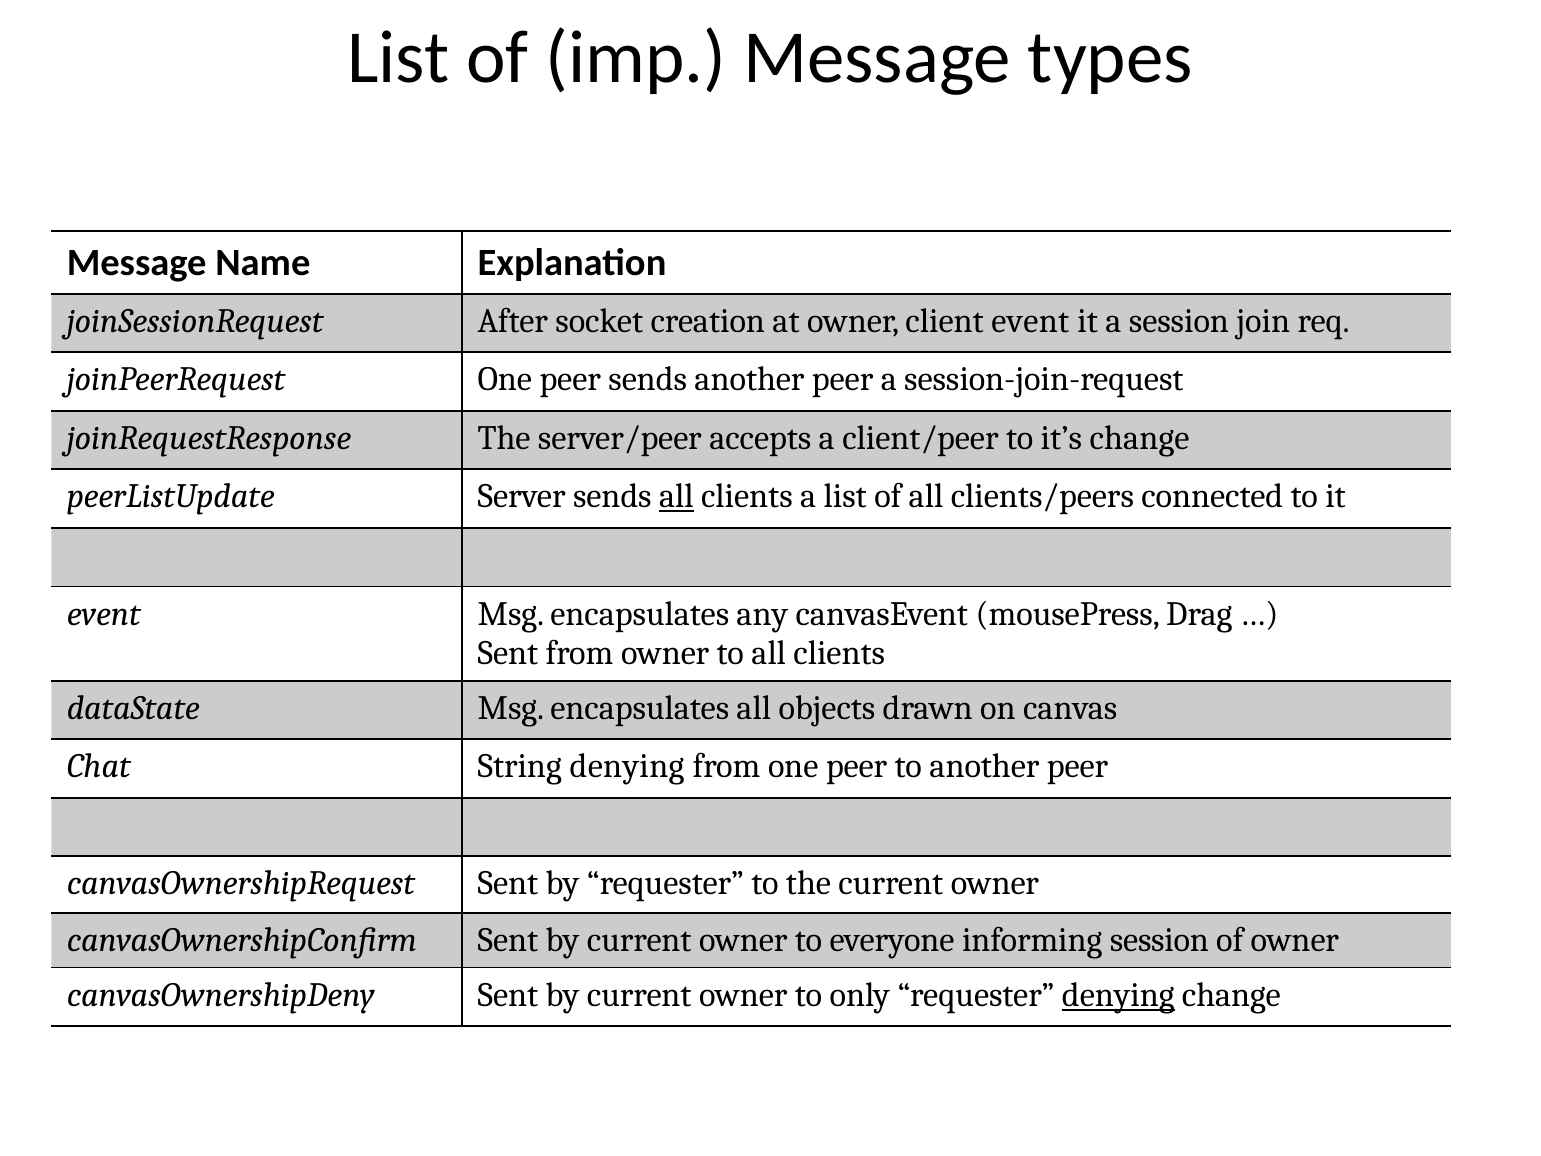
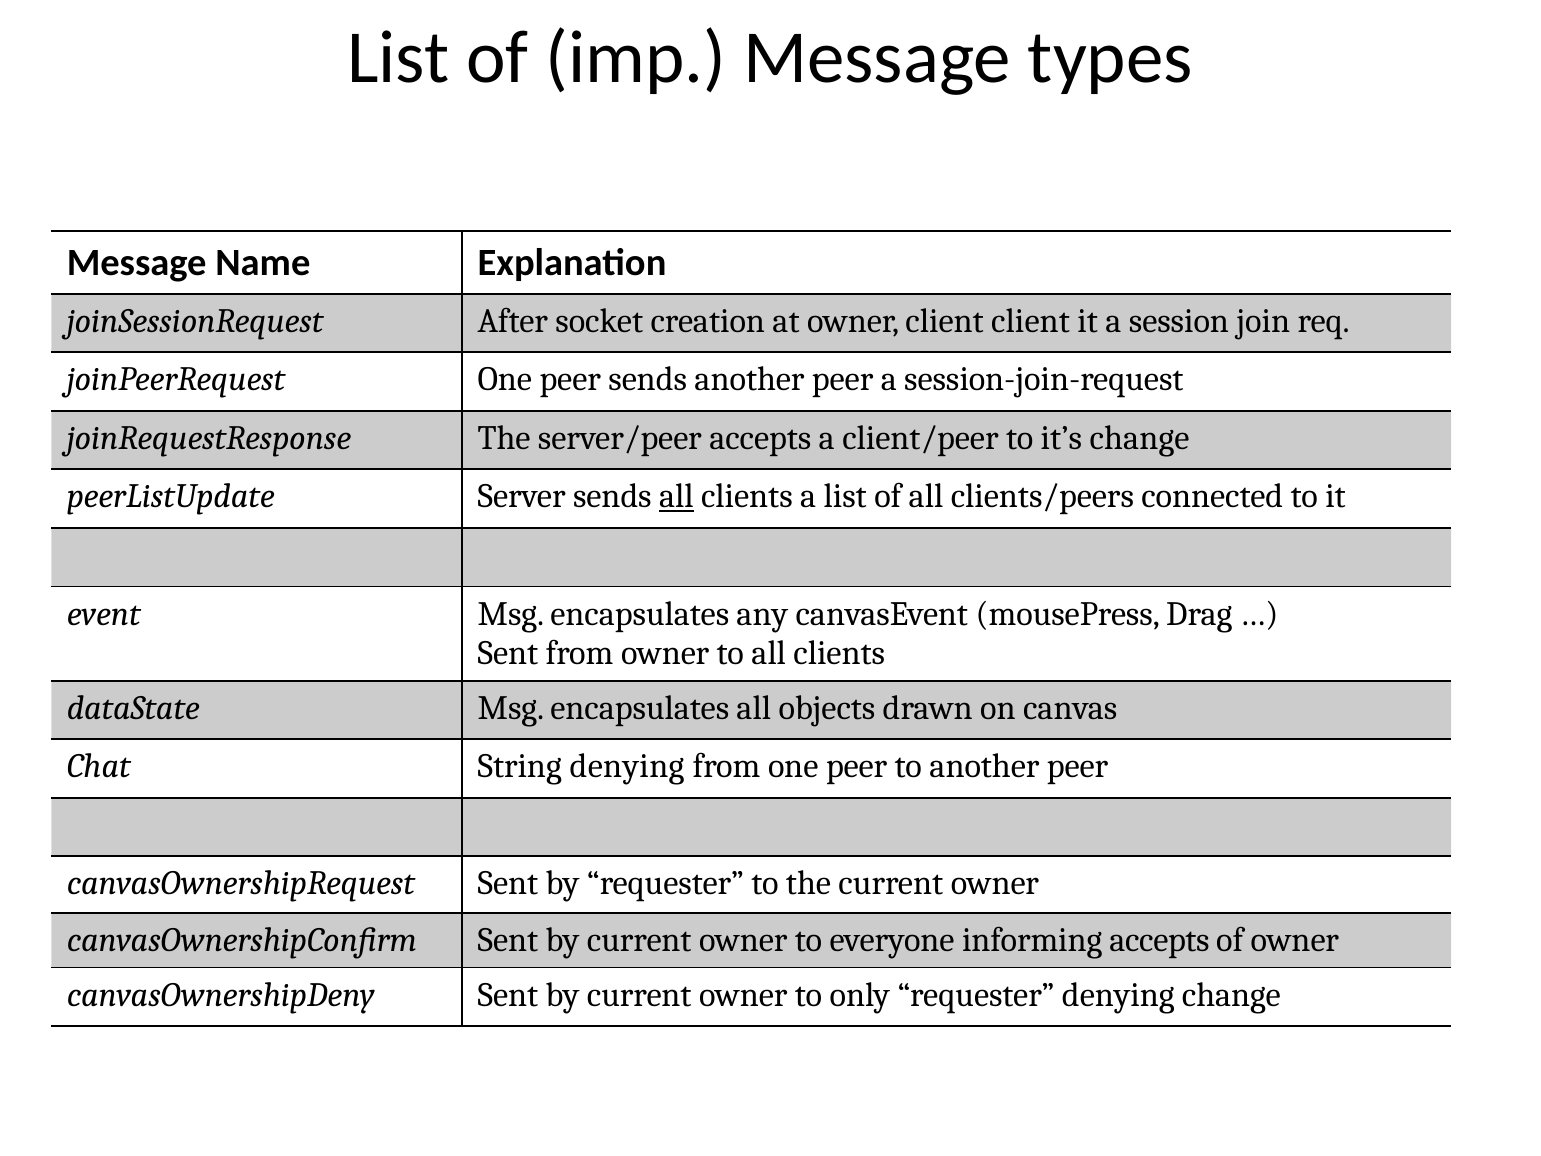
client event: event -> client
informing session: session -> accepts
denying at (1118, 995) underline: present -> none
